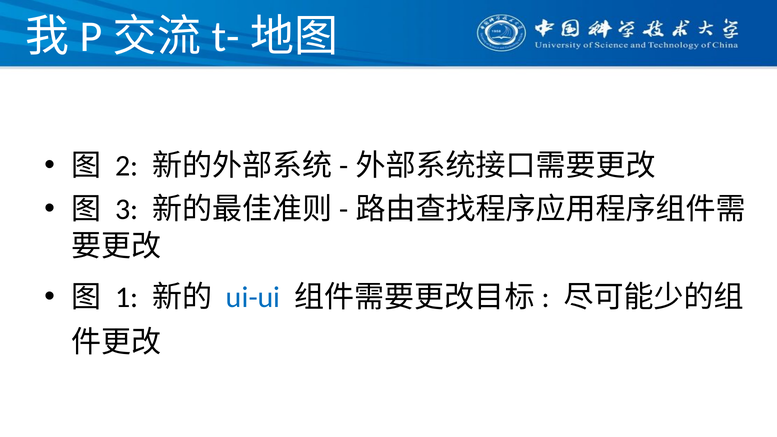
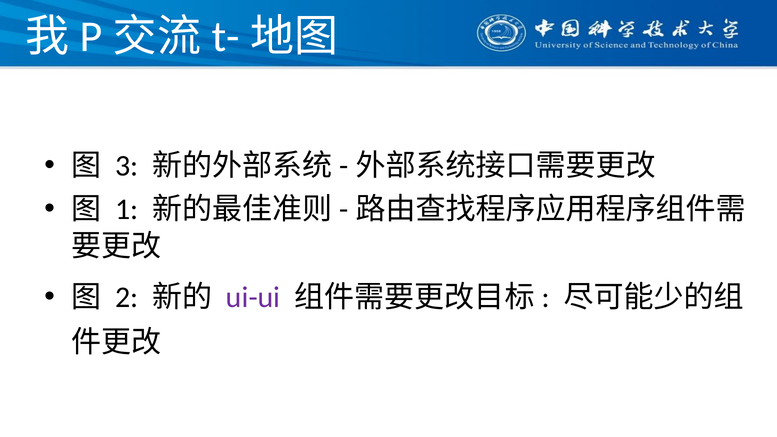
2: 2 -> 3
3: 3 -> 1
1: 1 -> 2
ui-ui colour: blue -> purple
